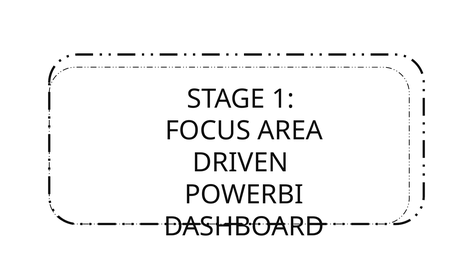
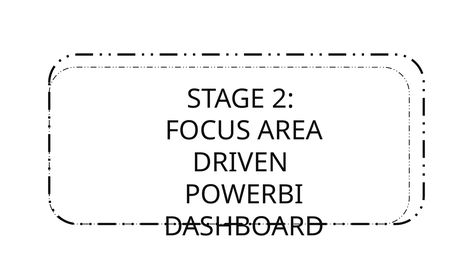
1: 1 -> 2
